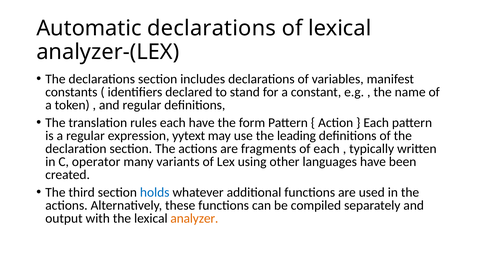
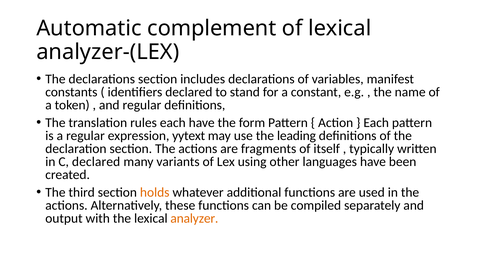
Automatic declarations: declarations -> complement
of each: each -> itself
C operator: operator -> declared
holds colour: blue -> orange
